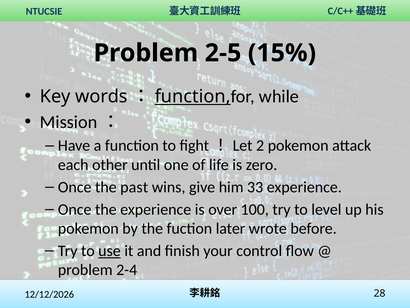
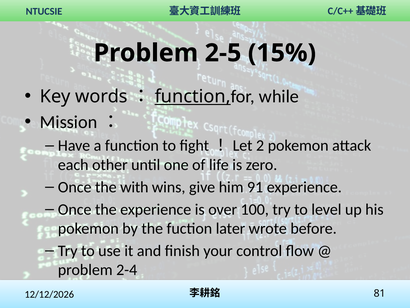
past: past -> with
33: 33 -> 91
use underline: present -> none
28: 28 -> 81
